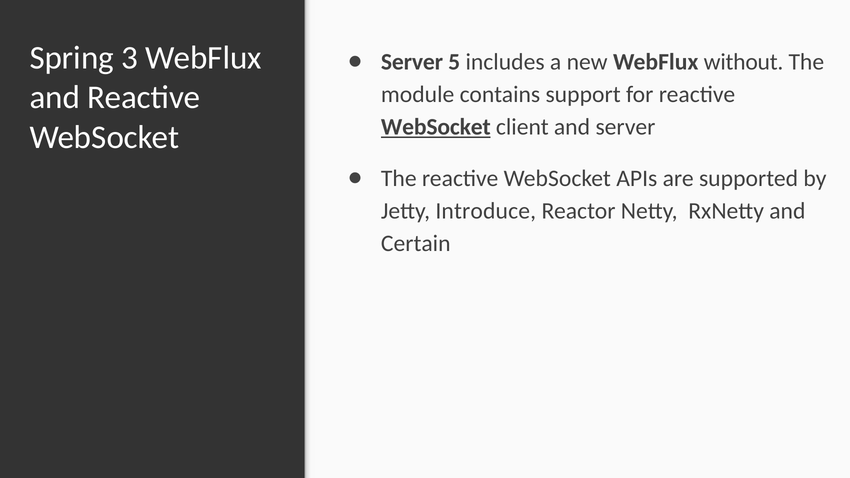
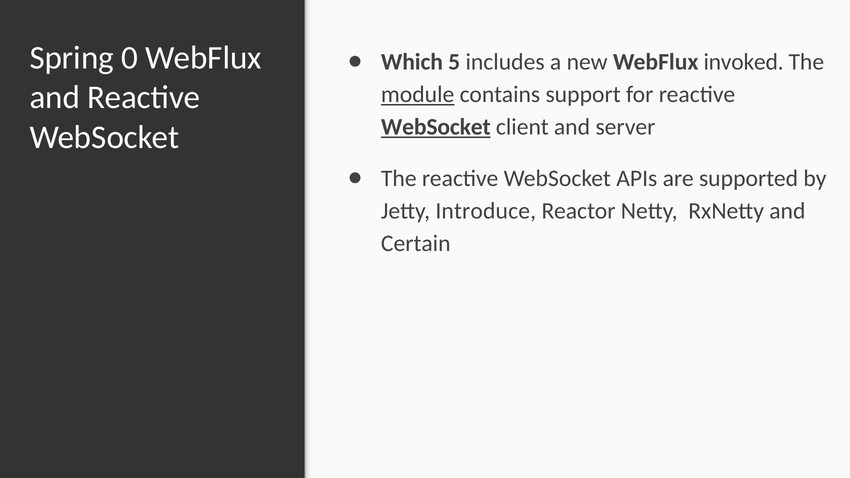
3: 3 -> 0
Server at (412, 62): Server -> Which
without: without -> invoked
module underline: none -> present
